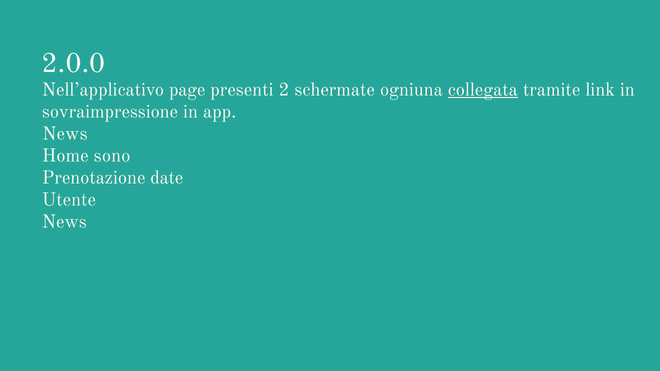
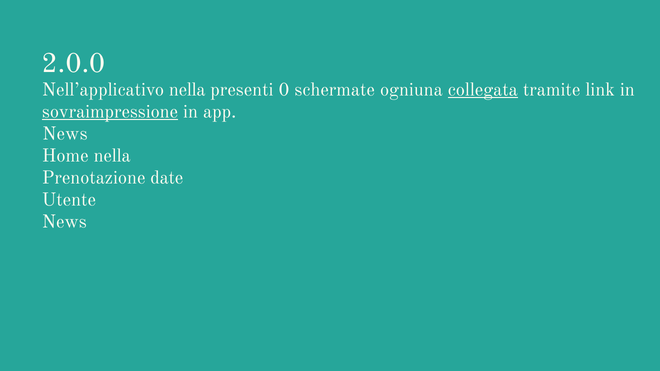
Nell’applicativo page: page -> nella
2: 2 -> 0
sovraimpressione underline: none -> present
Home sono: sono -> nella
